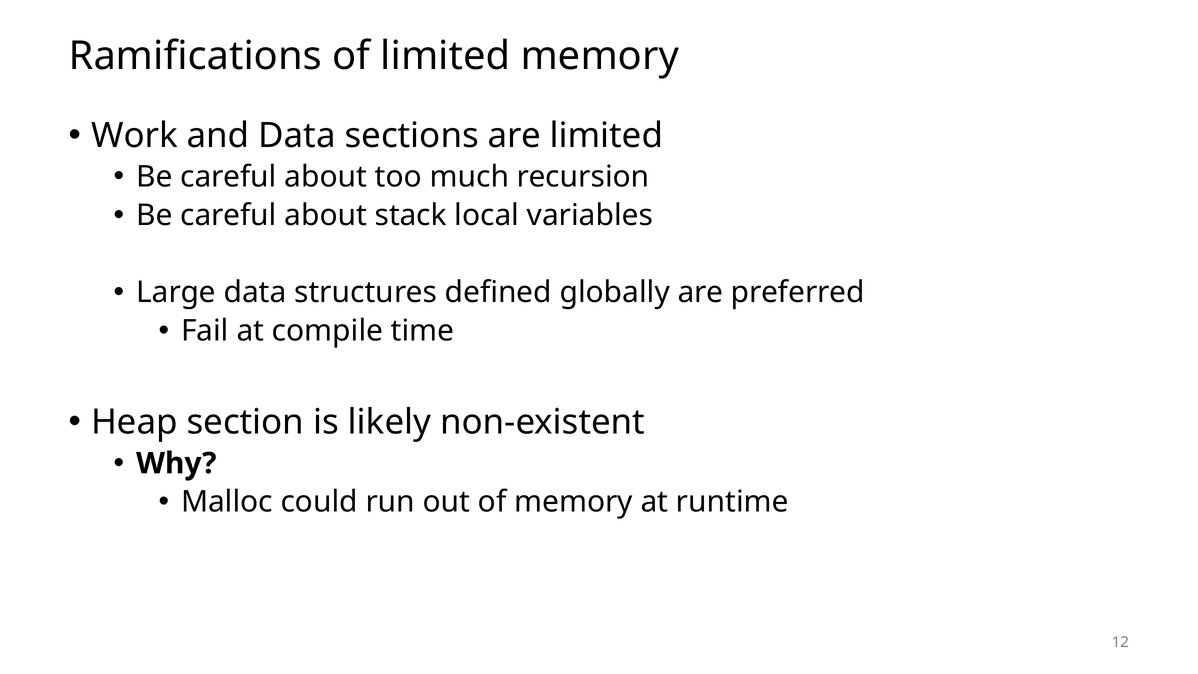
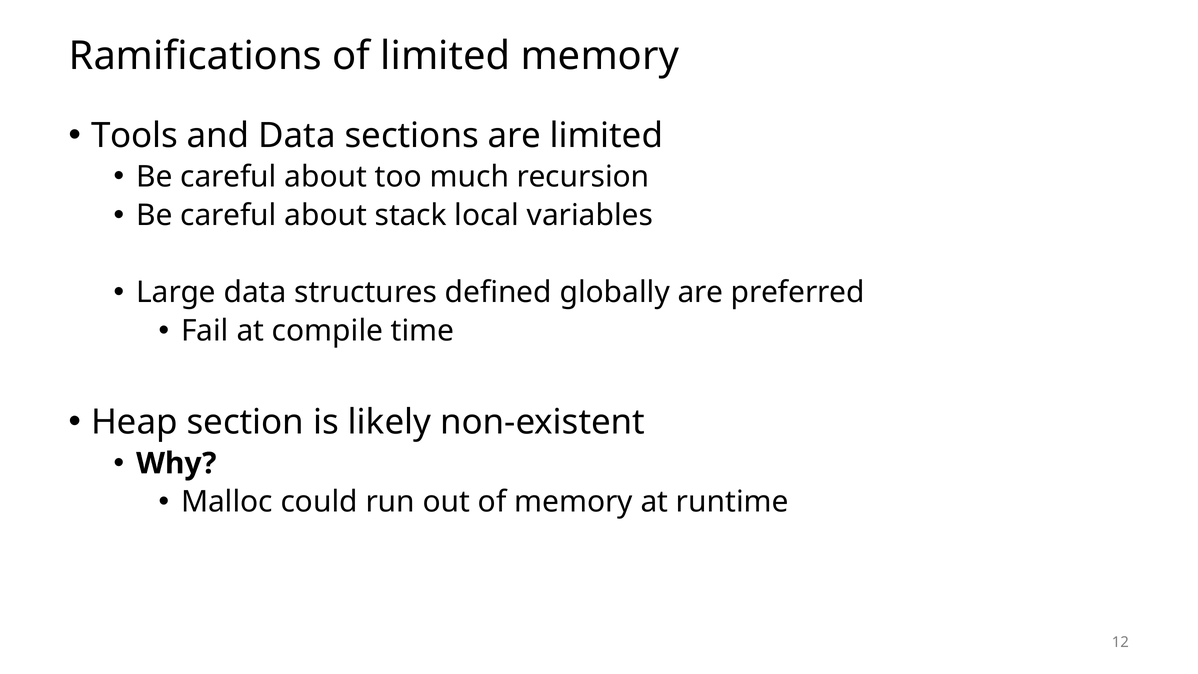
Work: Work -> Tools
